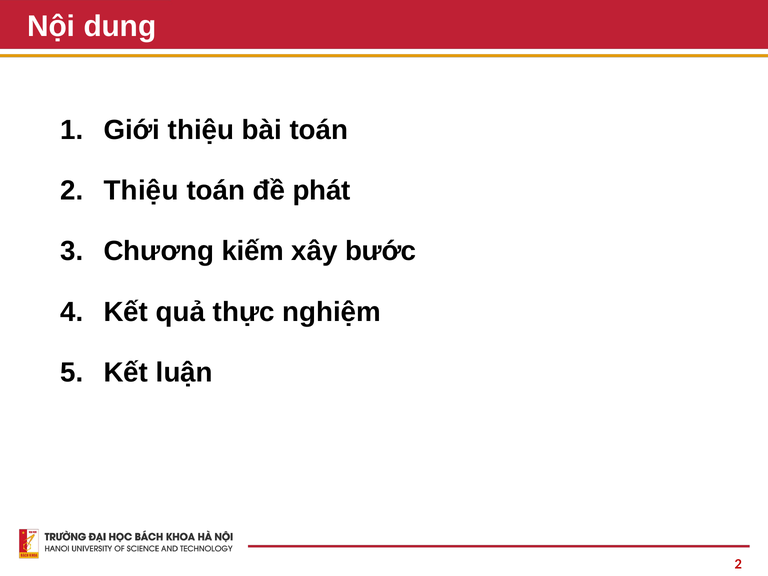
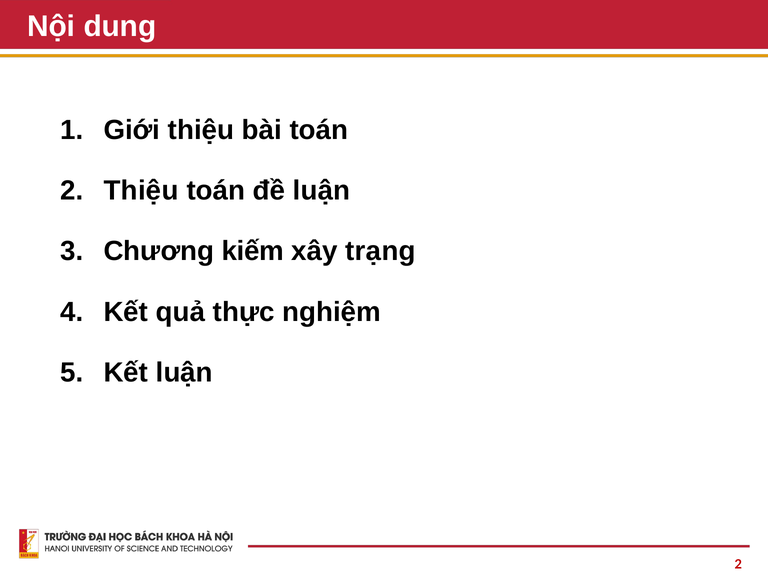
đề phát: phát -> luận
bước: bước -> trạng
